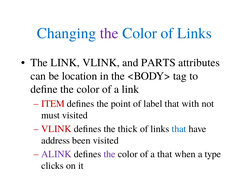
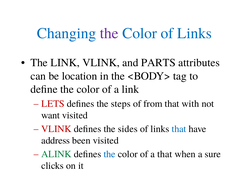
ITEM: ITEM -> LETS
point: point -> steps
label: label -> from
must: must -> want
thick: thick -> sides
ALINK colour: purple -> green
the at (110, 154) colour: purple -> blue
type: type -> sure
